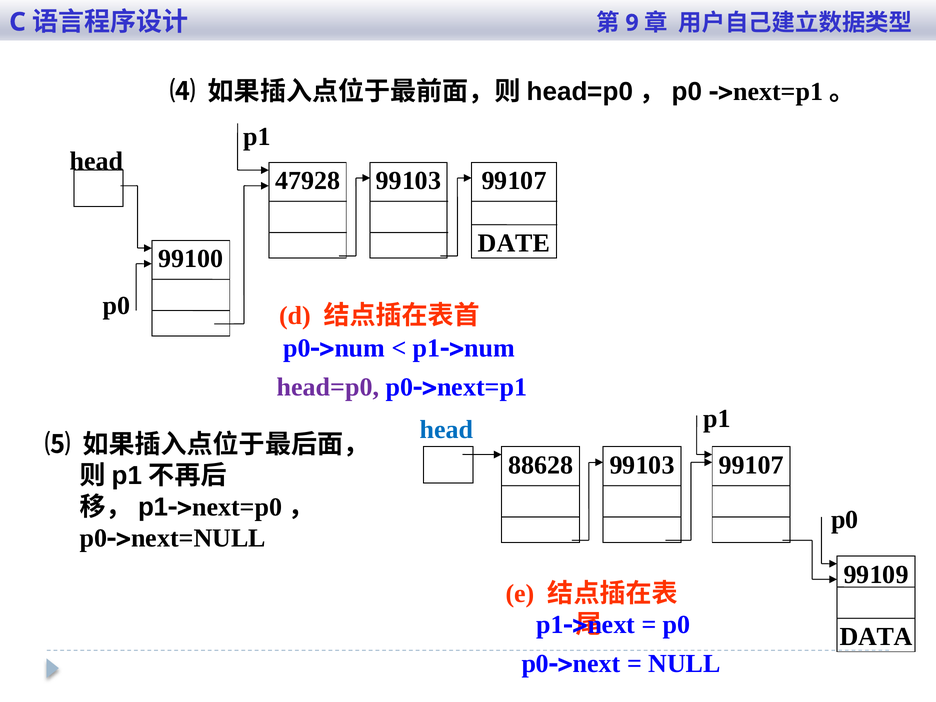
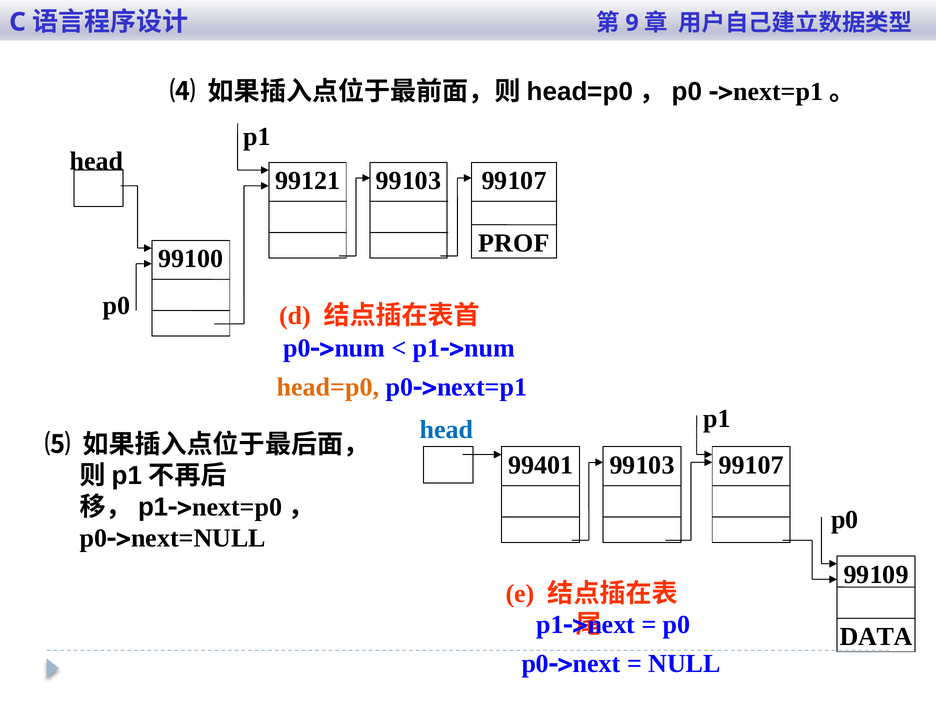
47928: 47928 -> 99121
DATE: DATE -> PROF
head=p0 colour: purple -> orange
88628: 88628 -> 99401
